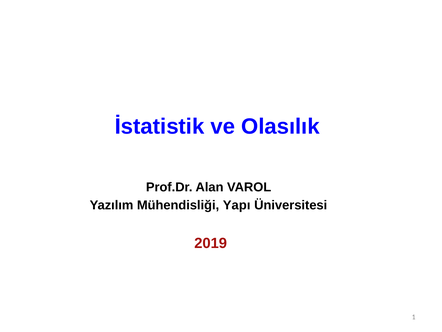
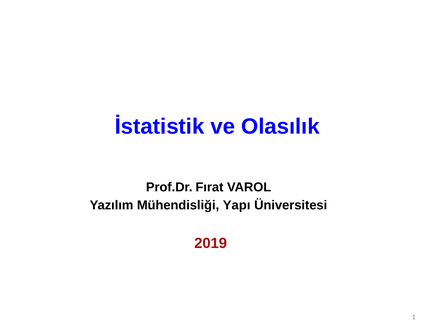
Alan: Alan -> Fırat
